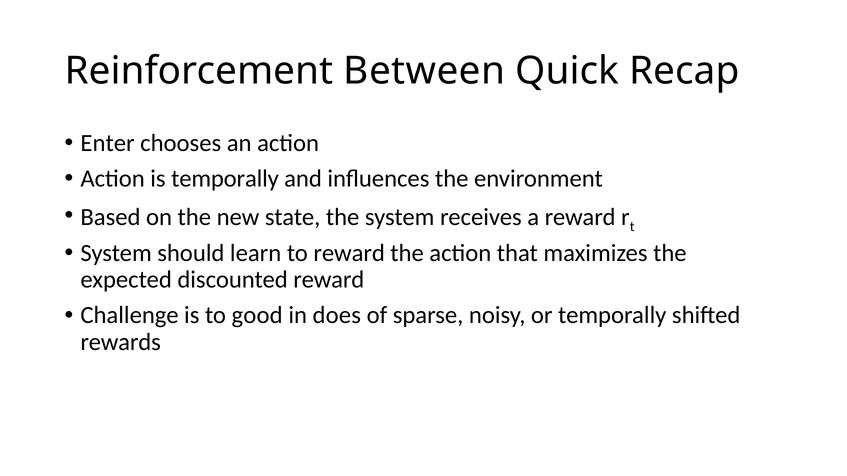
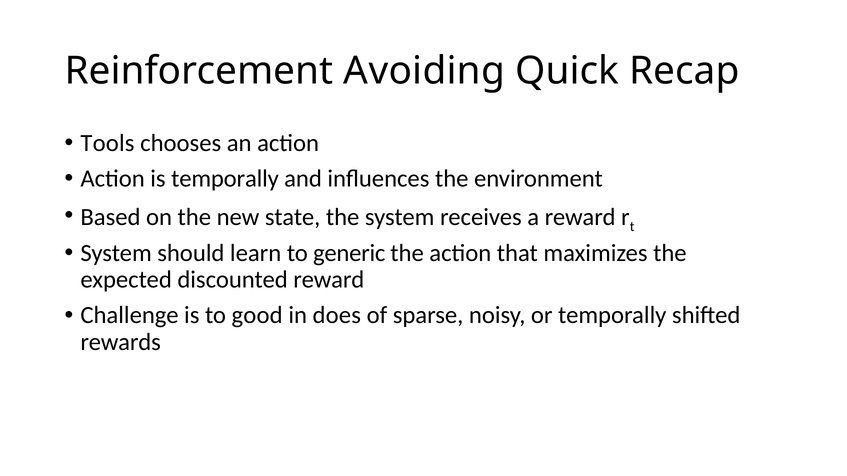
Between: Between -> Avoiding
Enter: Enter -> Tools
to reward: reward -> generic
